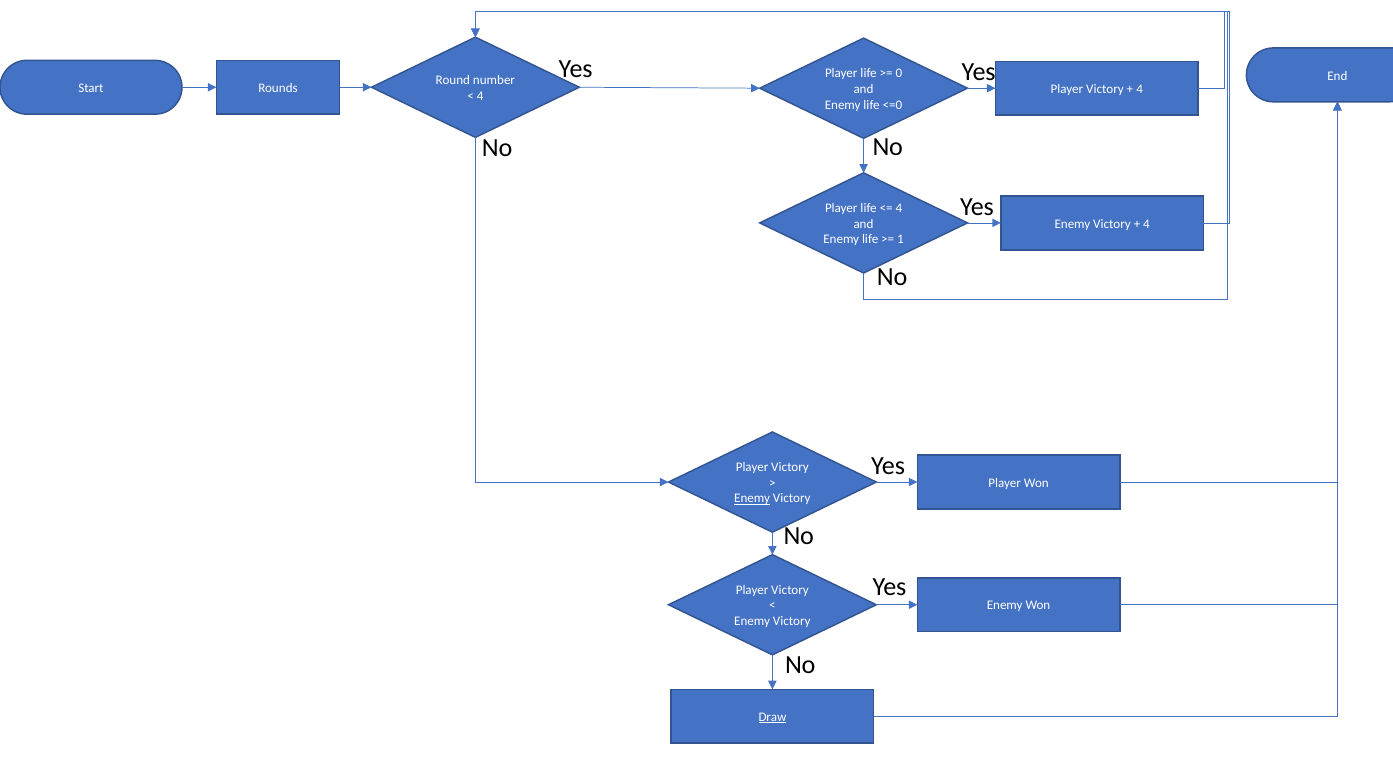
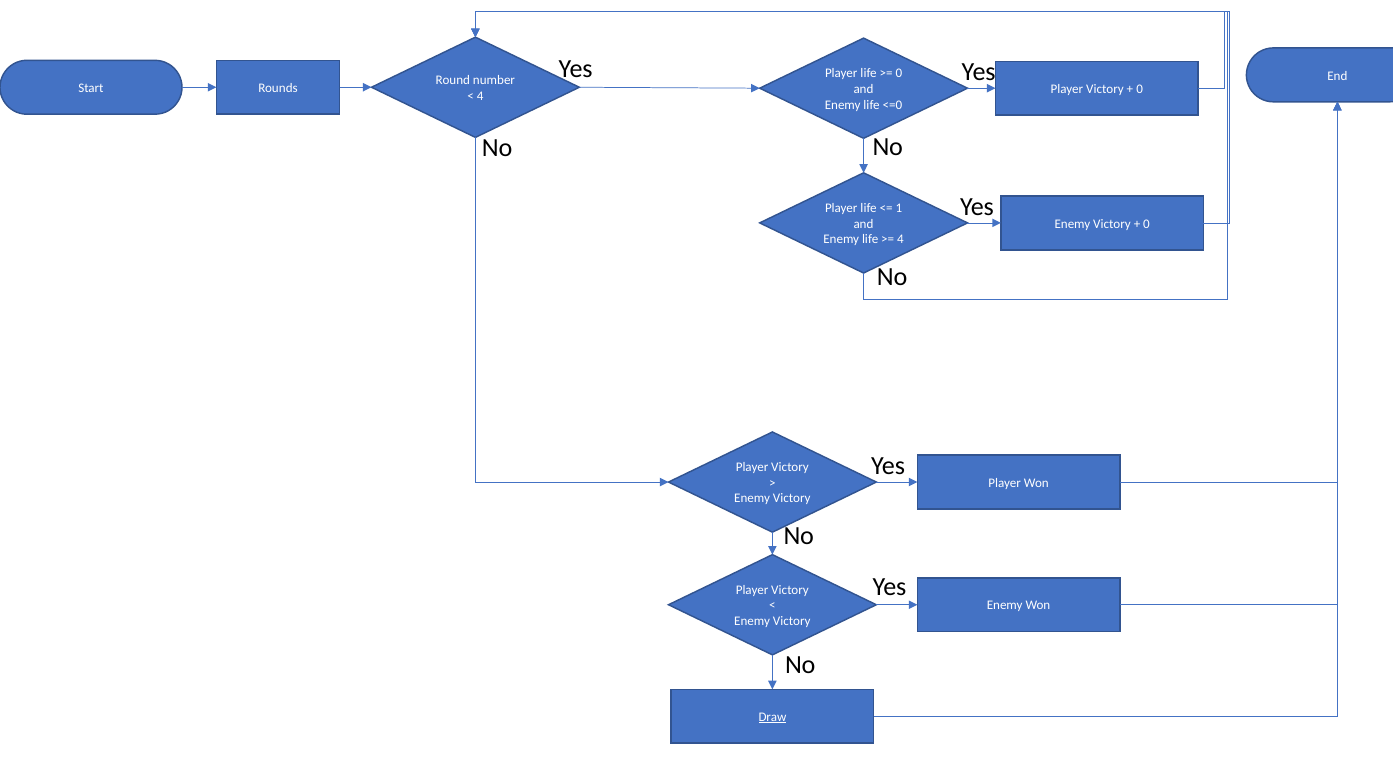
4 at (1140, 89): 4 -> 0
4 at (899, 208): 4 -> 1
4 at (1146, 224): 4 -> 0
1 at (900, 239): 1 -> 4
Enemy at (752, 498) underline: present -> none
